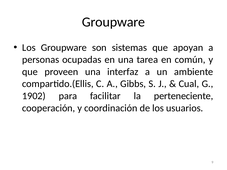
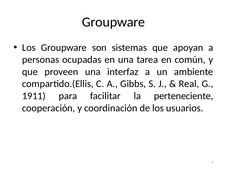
Cual: Cual -> Real
1902: 1902 -> 1911
